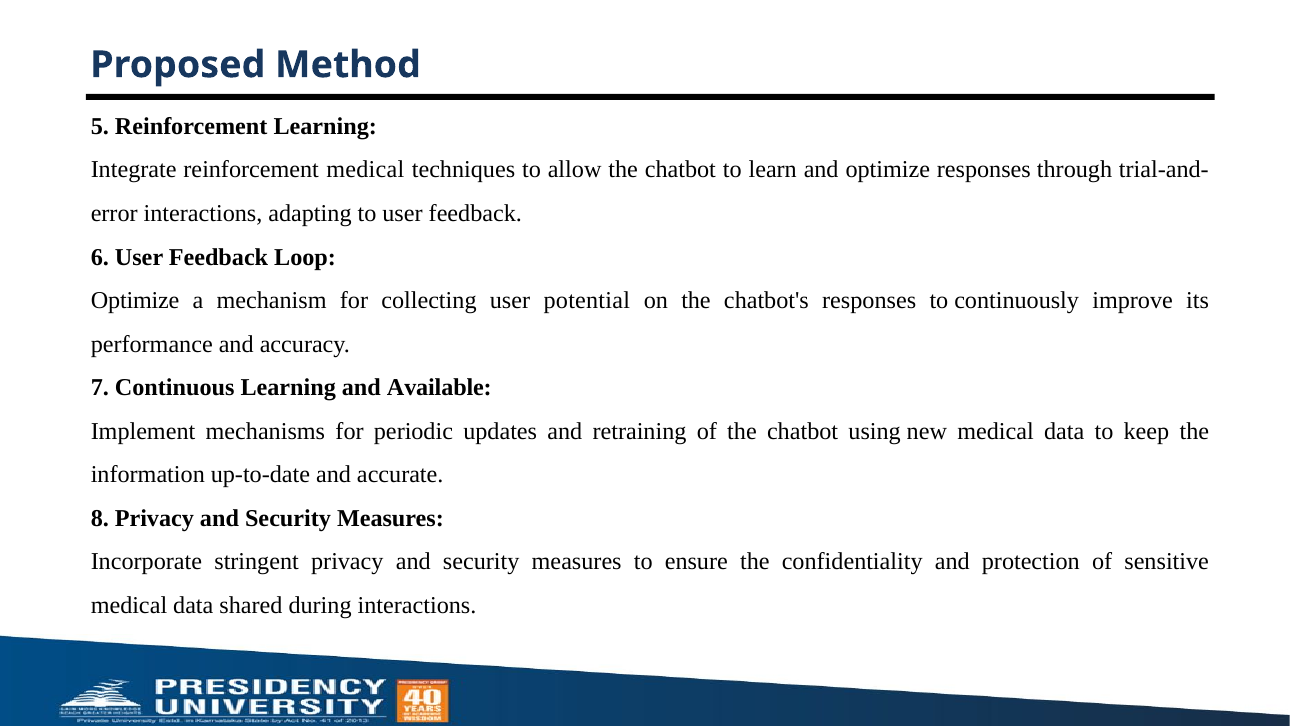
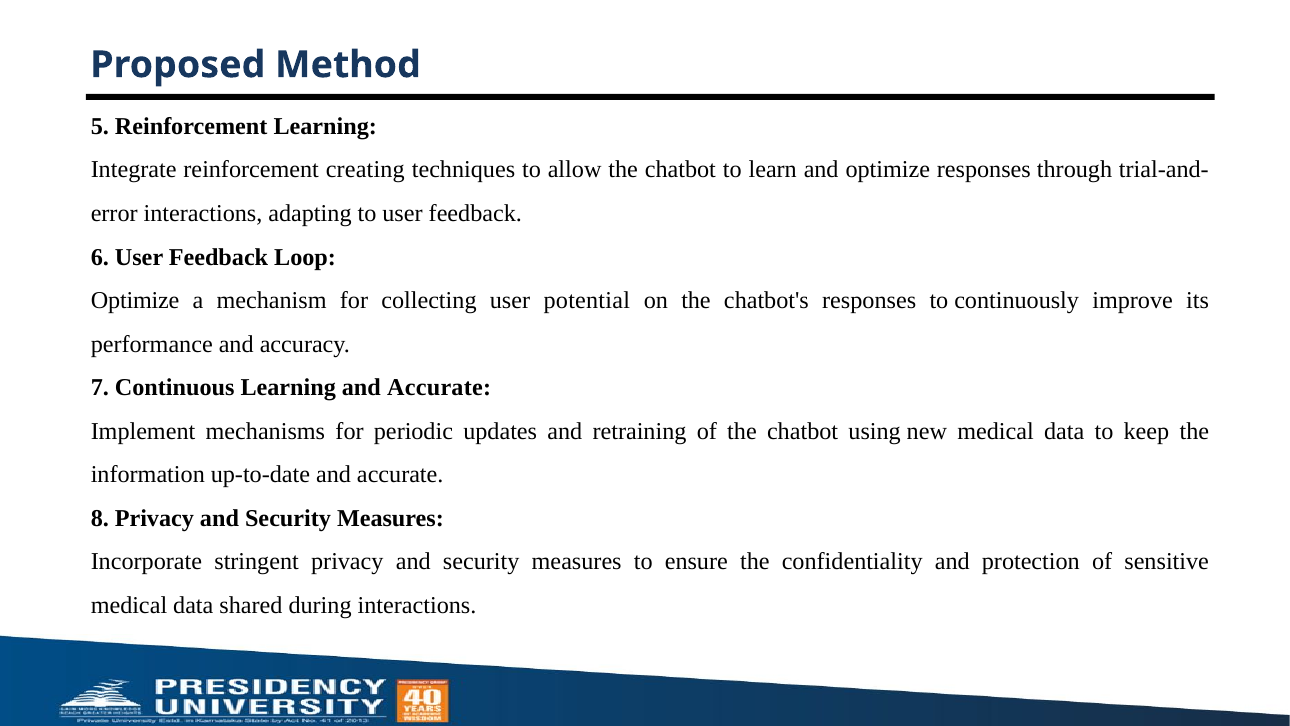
reinforcement medical: medical -> creating
Learning and Available: Available -> Accurate
